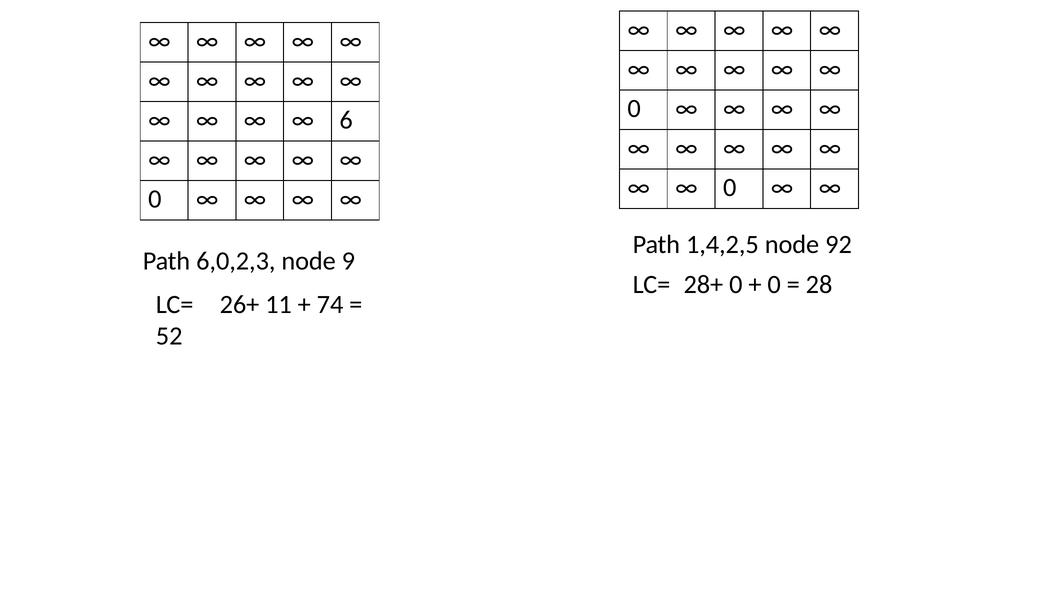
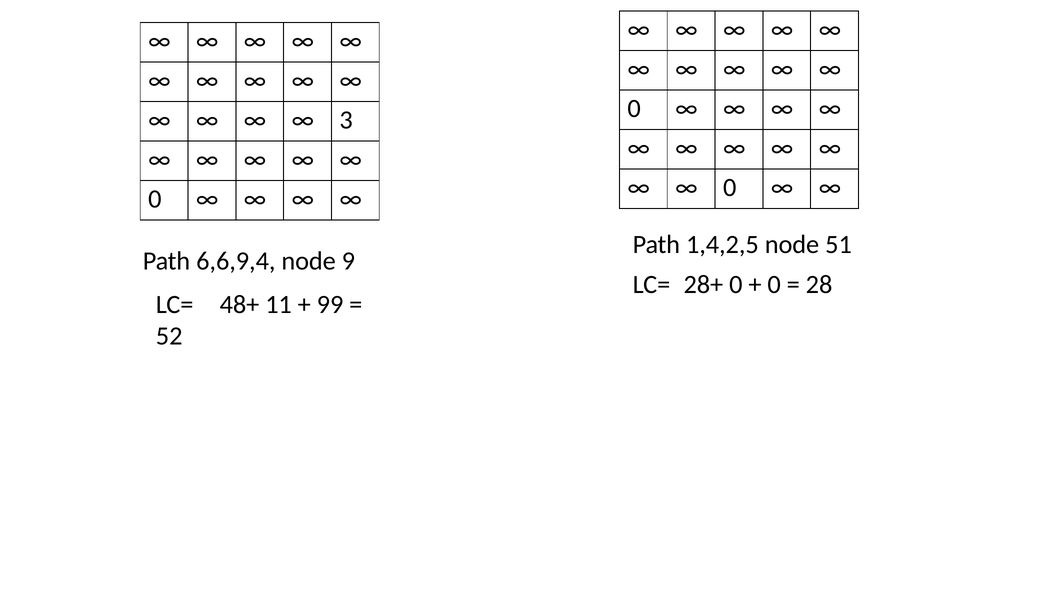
6: 6 -> 3
92: 92 -> 51
6,0,2,3: 6,0,2,3 -> 6,6,9,4
26+: 26+ -> 48+
74: 74 -> 99
